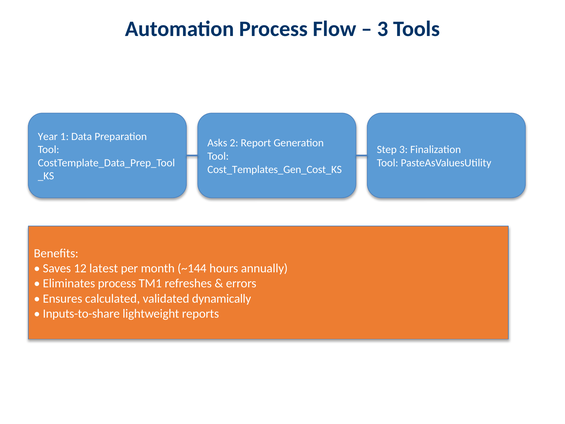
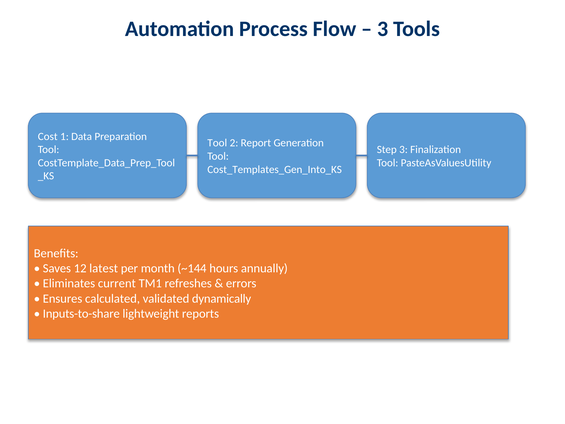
Year: Year -> Cost
Asks at (217, 143): Asks -> Tool
Cost_Templates_Gen_Cost_KS: Cost_Templates_Gen_Cost_KS -> Cost_Templates_Gen_Into_KS
Eliminates process: process -> current
